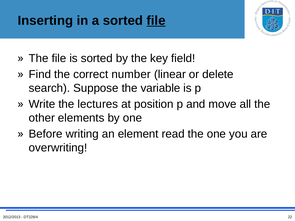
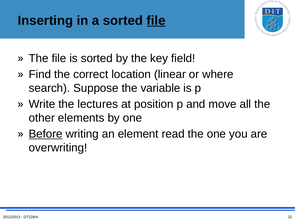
number: number -> location
delete: delete -> where
Before underline: none -> present
